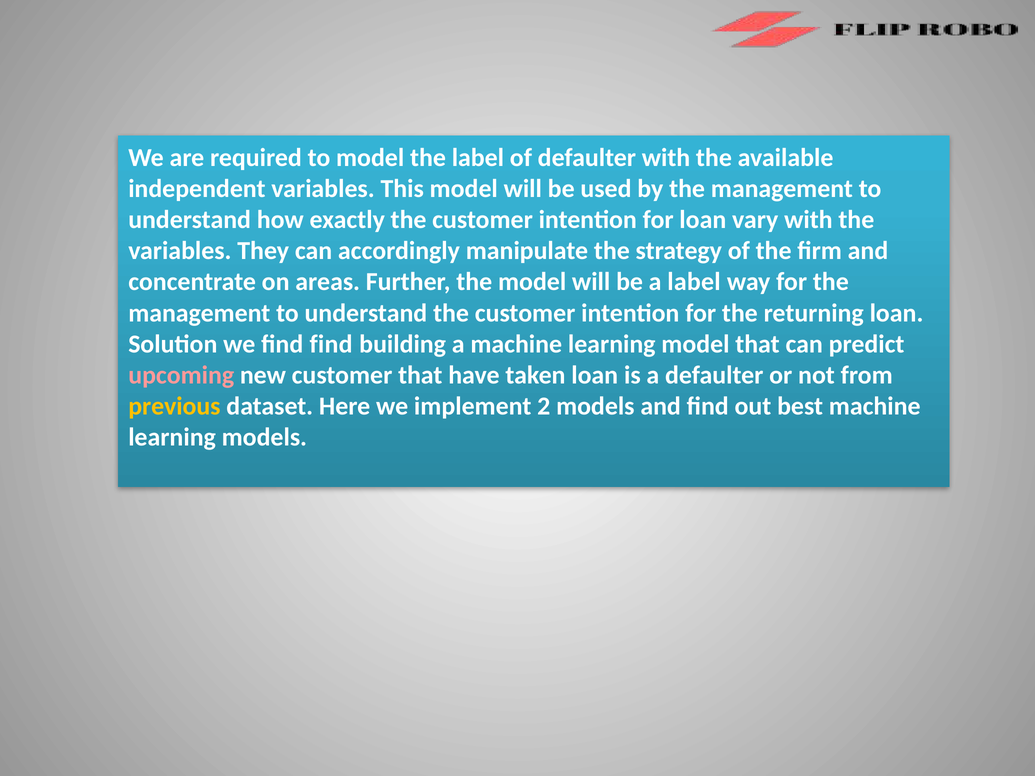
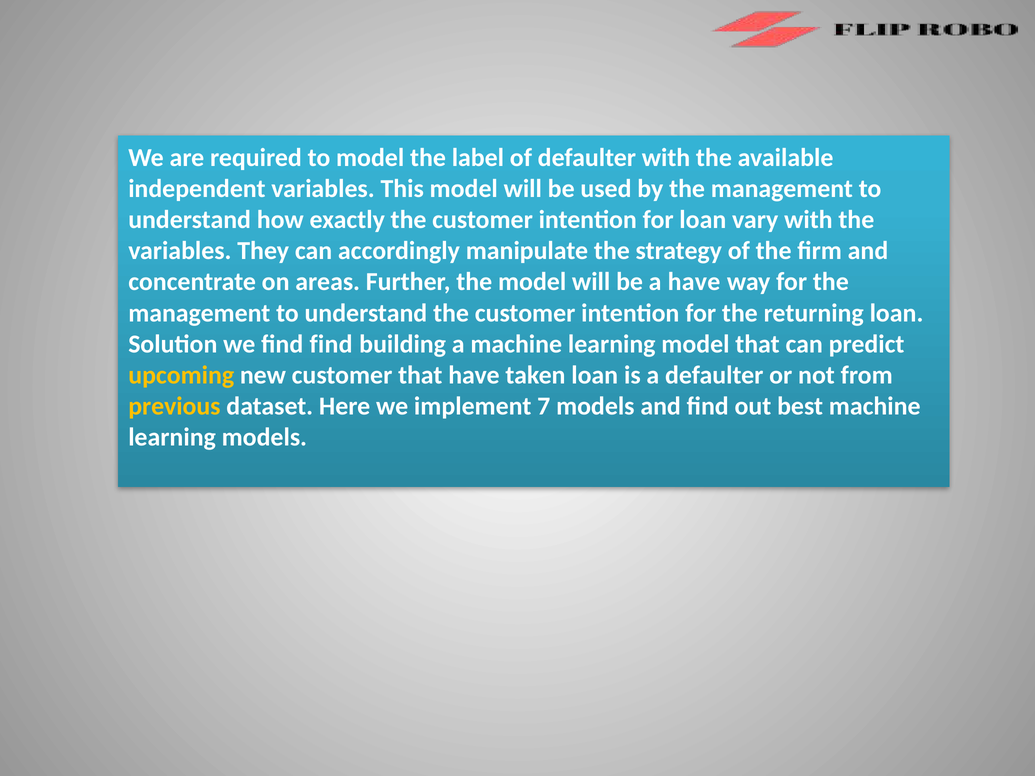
a label: label -> have
upcoming colour: pink -> yellow
2: 2 -> 7
